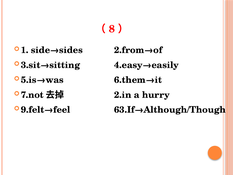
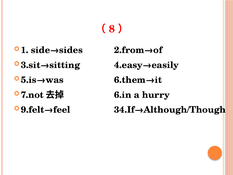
2.in: 2.in -> 6.in
63.If→Although/Though: 63.If→Although/Though -> 34.If→Although/Though
